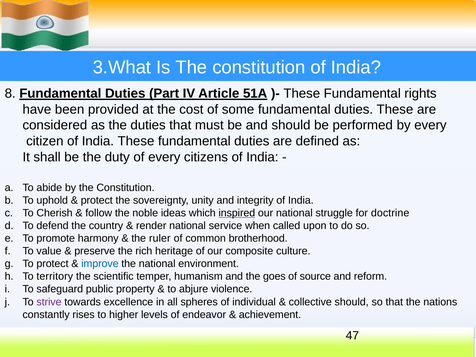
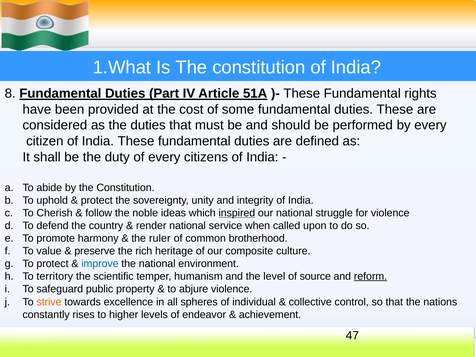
3.What: 3.What -> 1.What
for doctrine: doctrine -> violence
goes: goes -> level
reform underline: none -> present
strive colour: purple -> orange
collective should: should -> control
